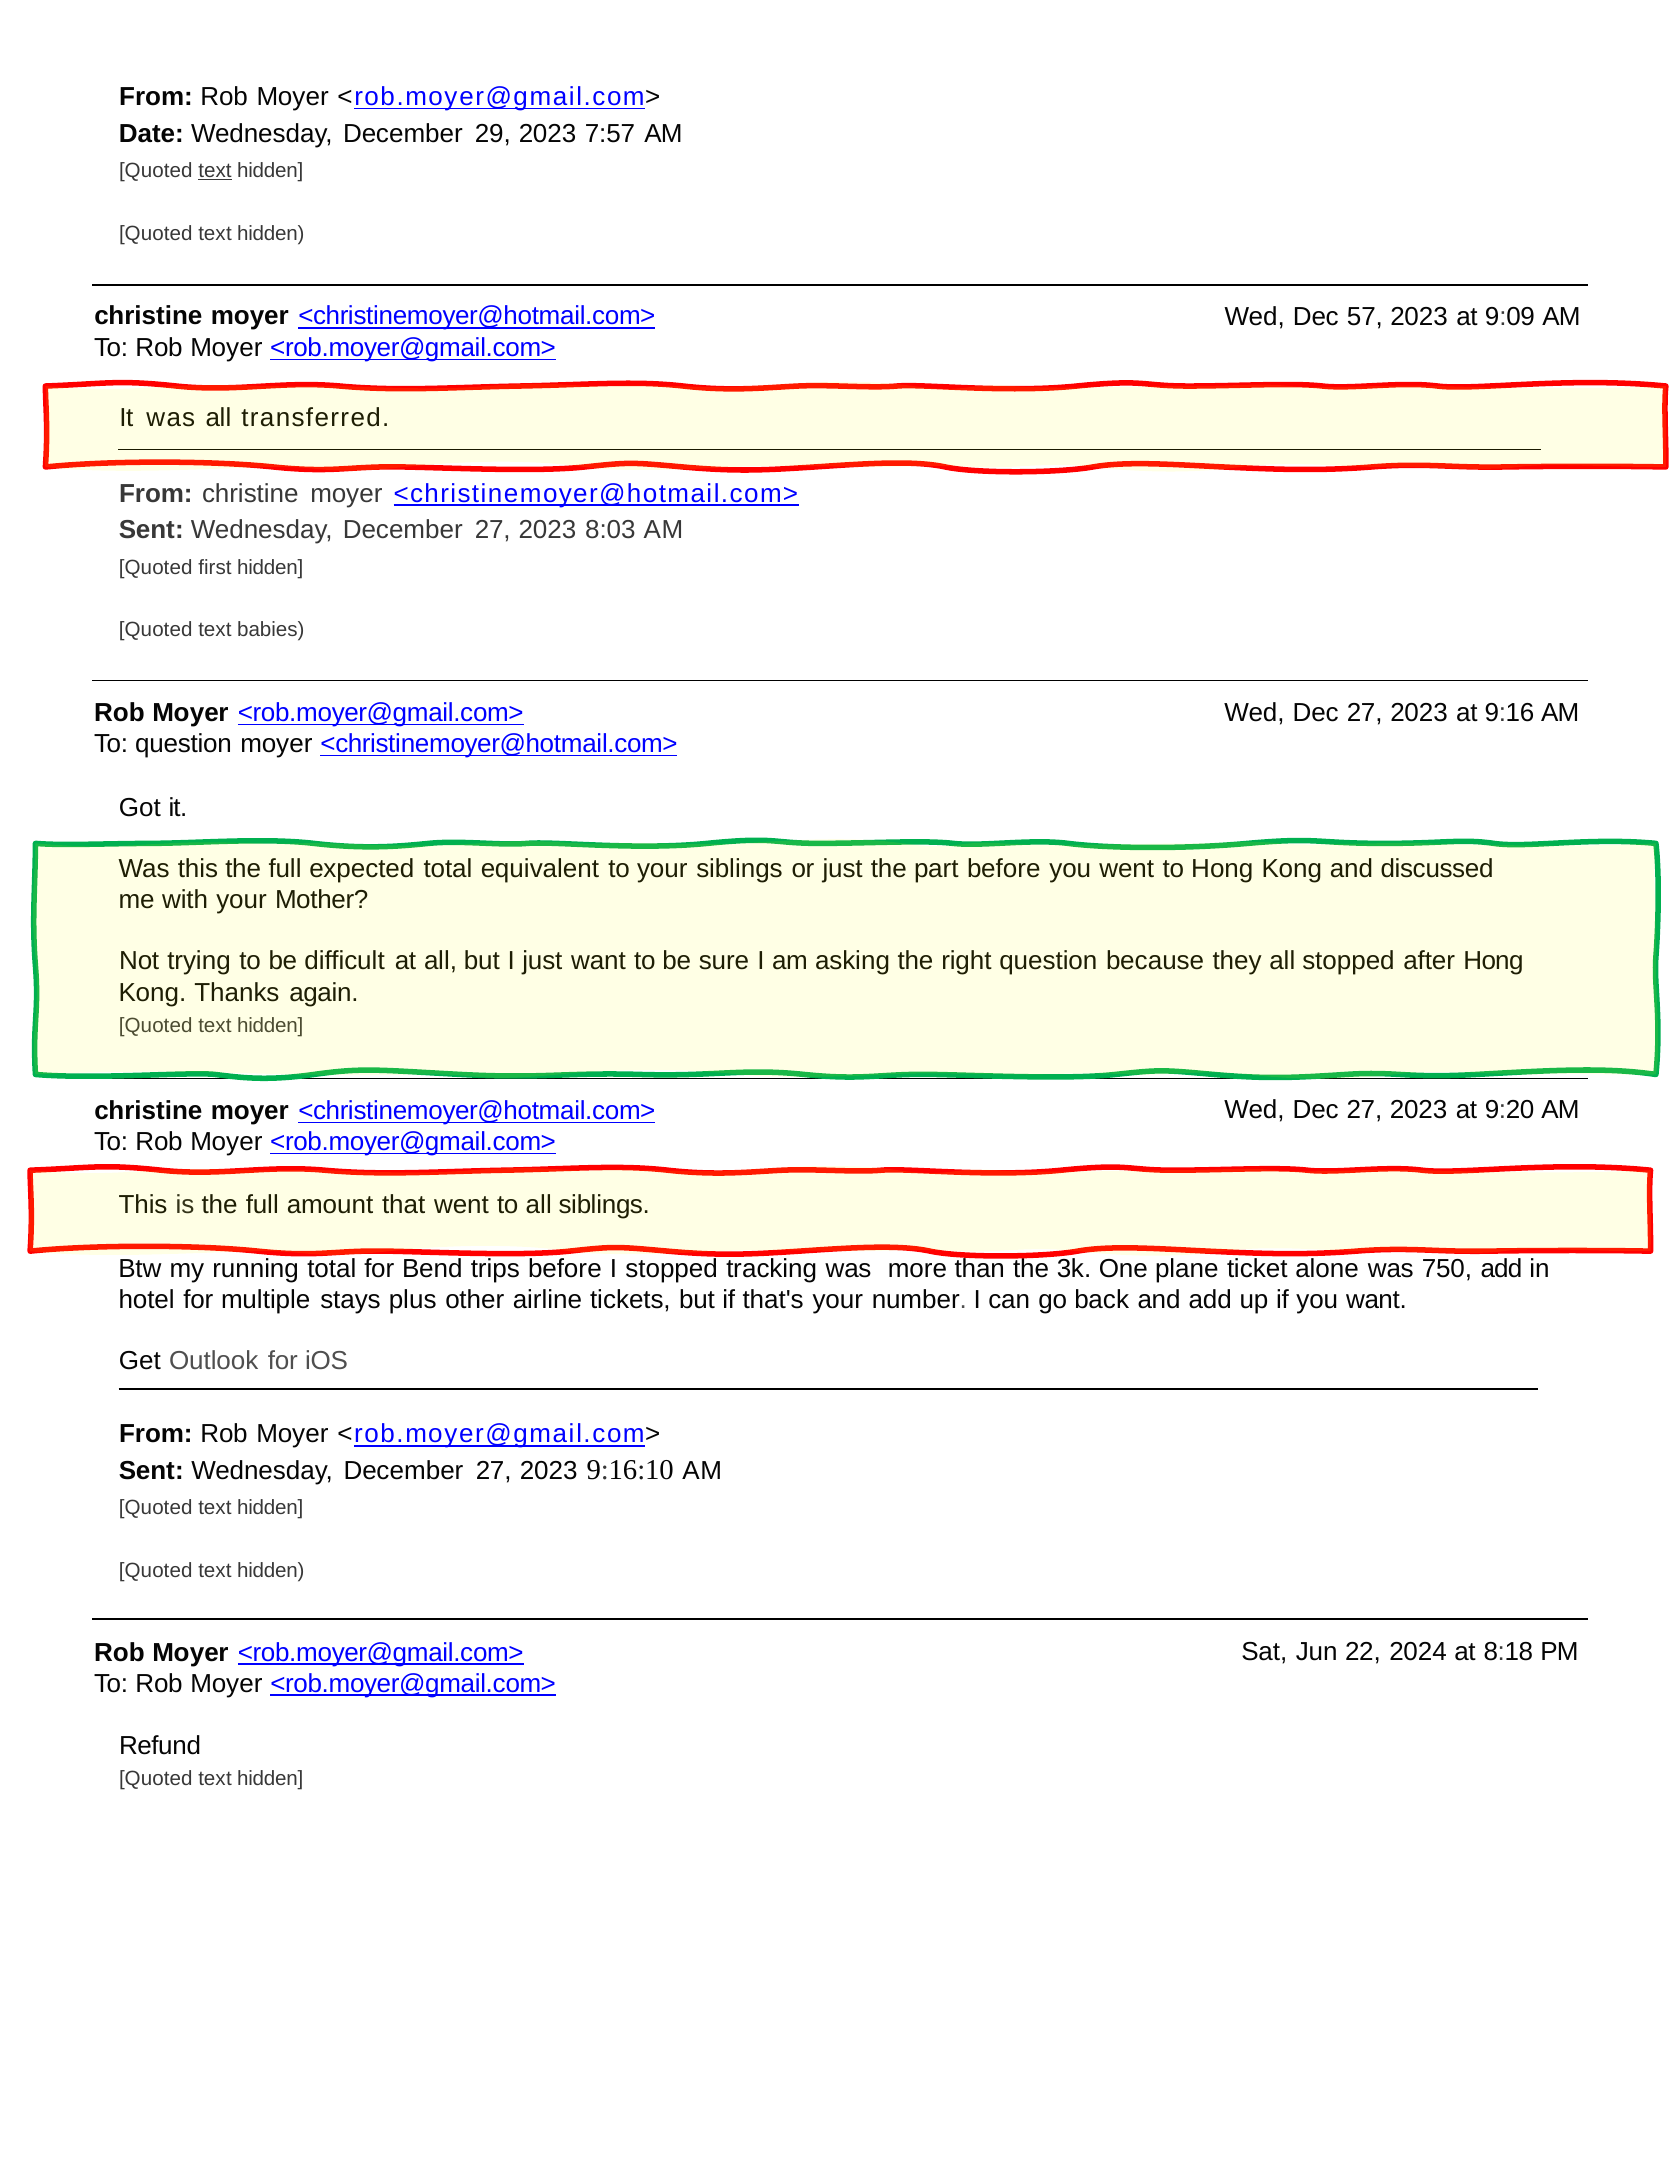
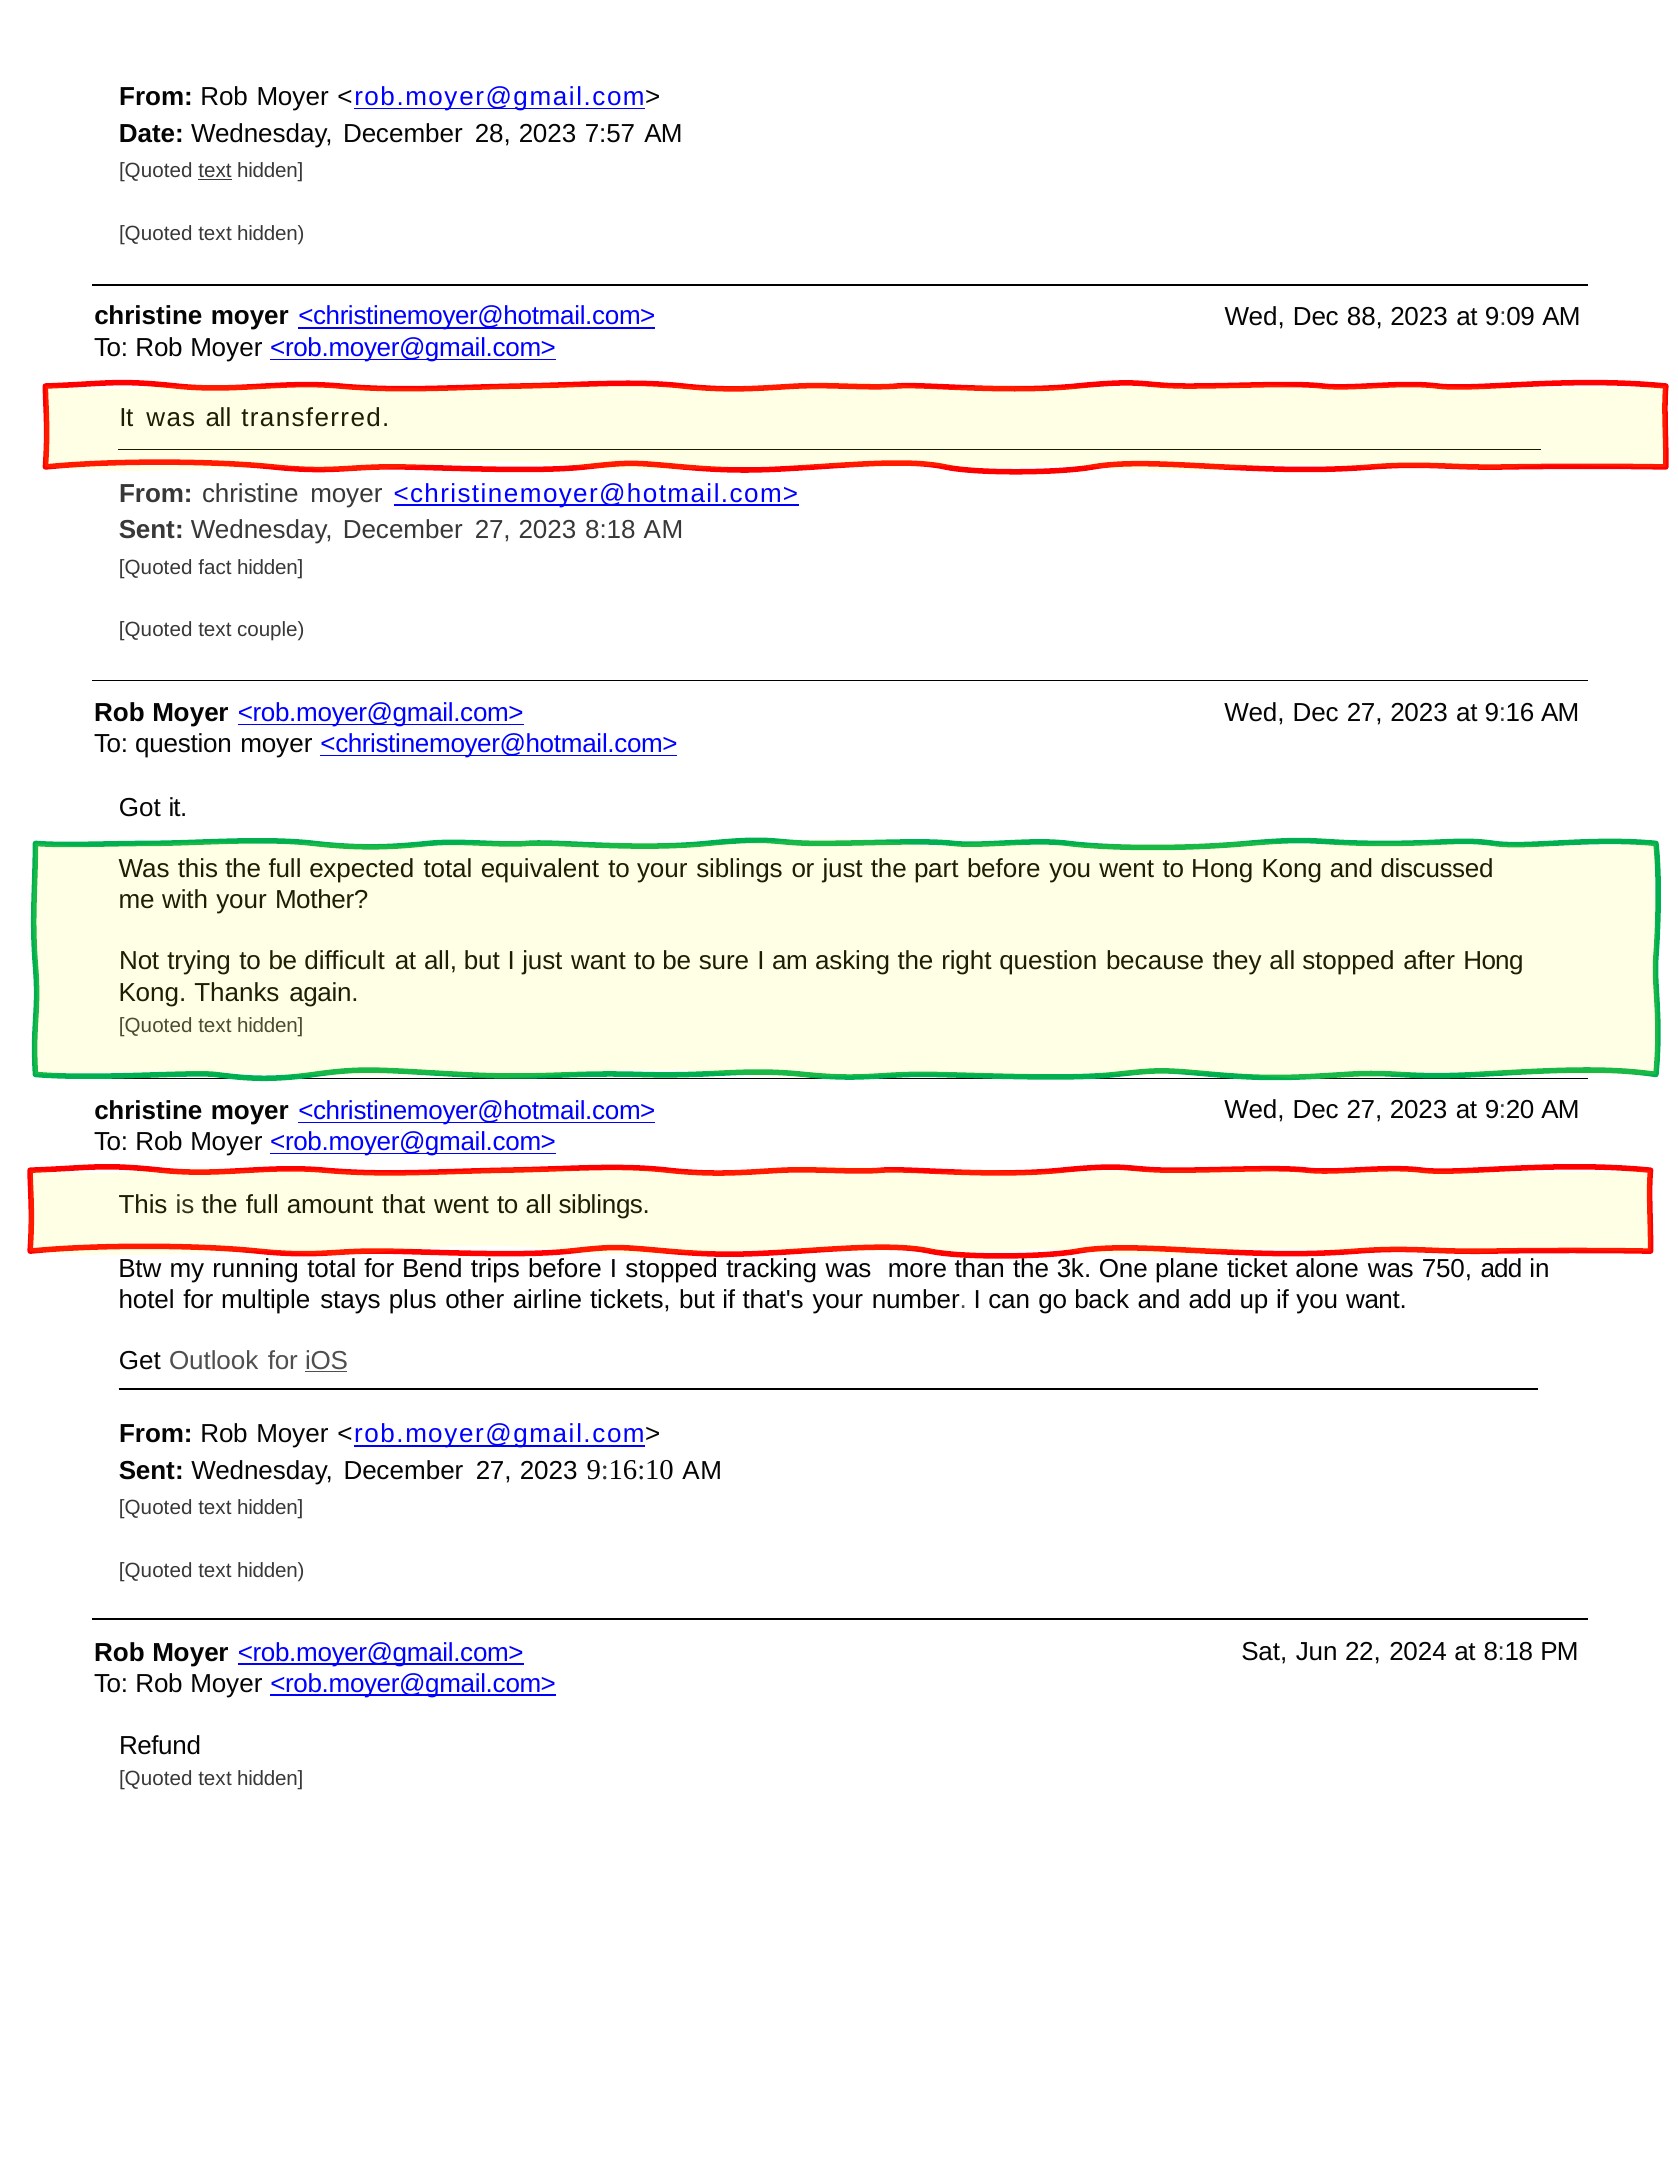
29: 29 -> 28
57: 57 -> 88
2023 8:03: 8:03 -> 8:18
first: first -> fact
babies: babies -> couple
iOS underline: none -> present
